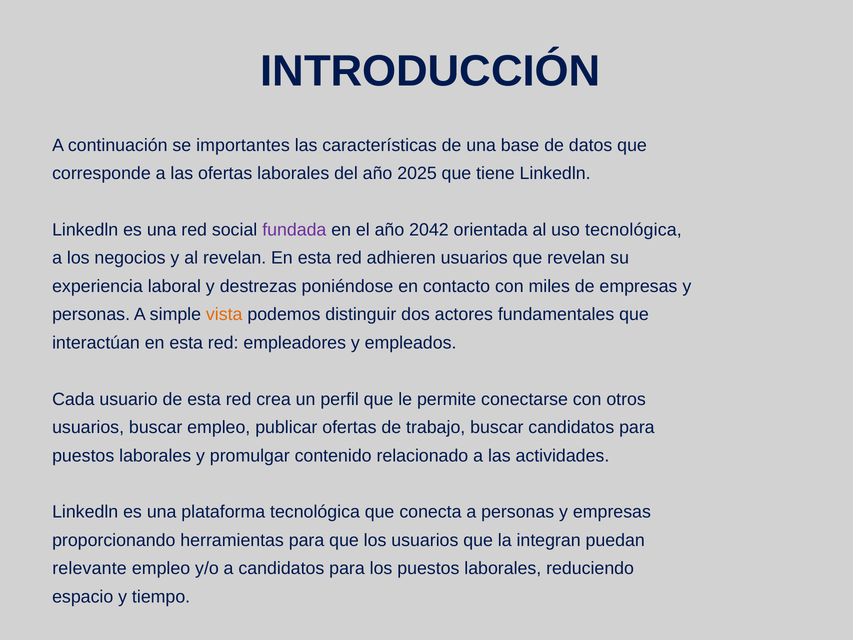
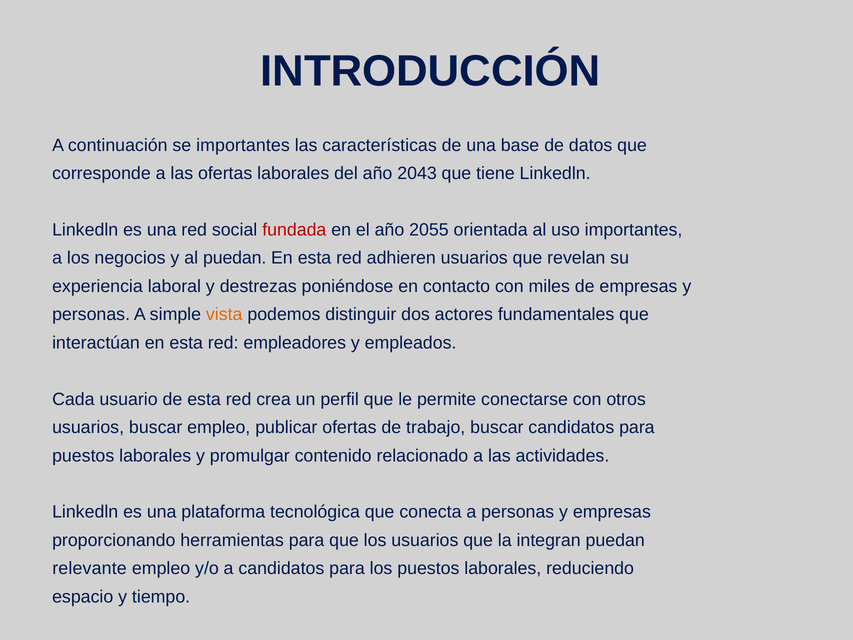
2025: 2025 -> 2043
fundada colour: purple -> red
2042: 2042 -> 2055
uso tecnológica: tecnológica -> importantes
al revelan: revelan -> puedan
